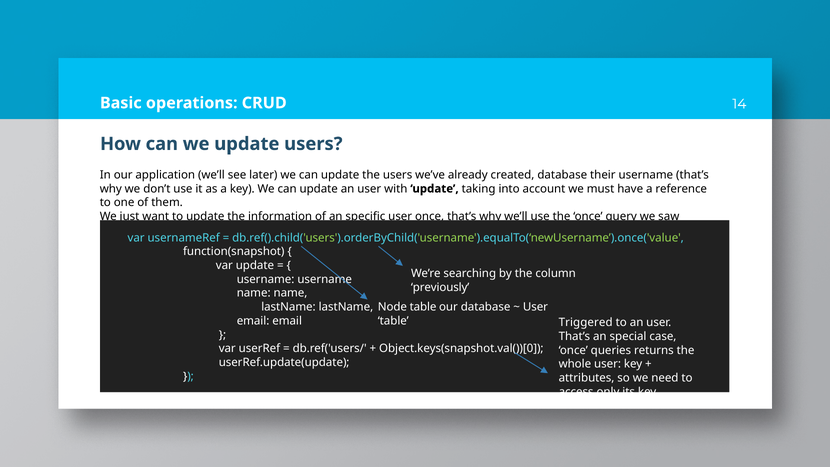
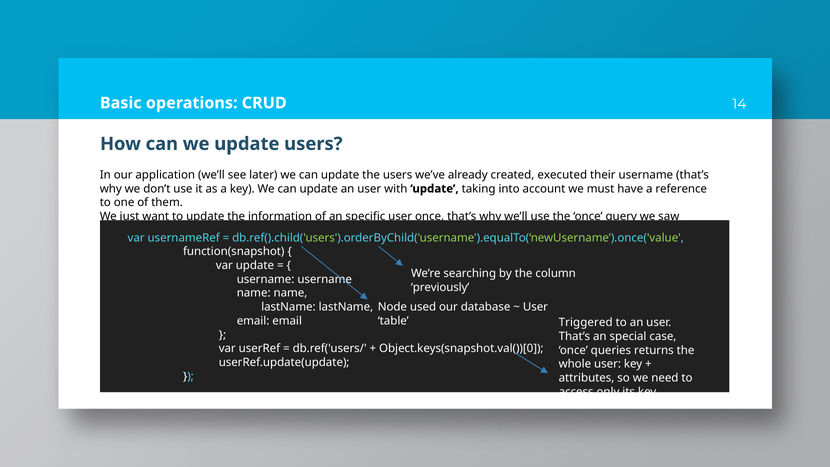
created database: database -> executed
Node table: table -> used
